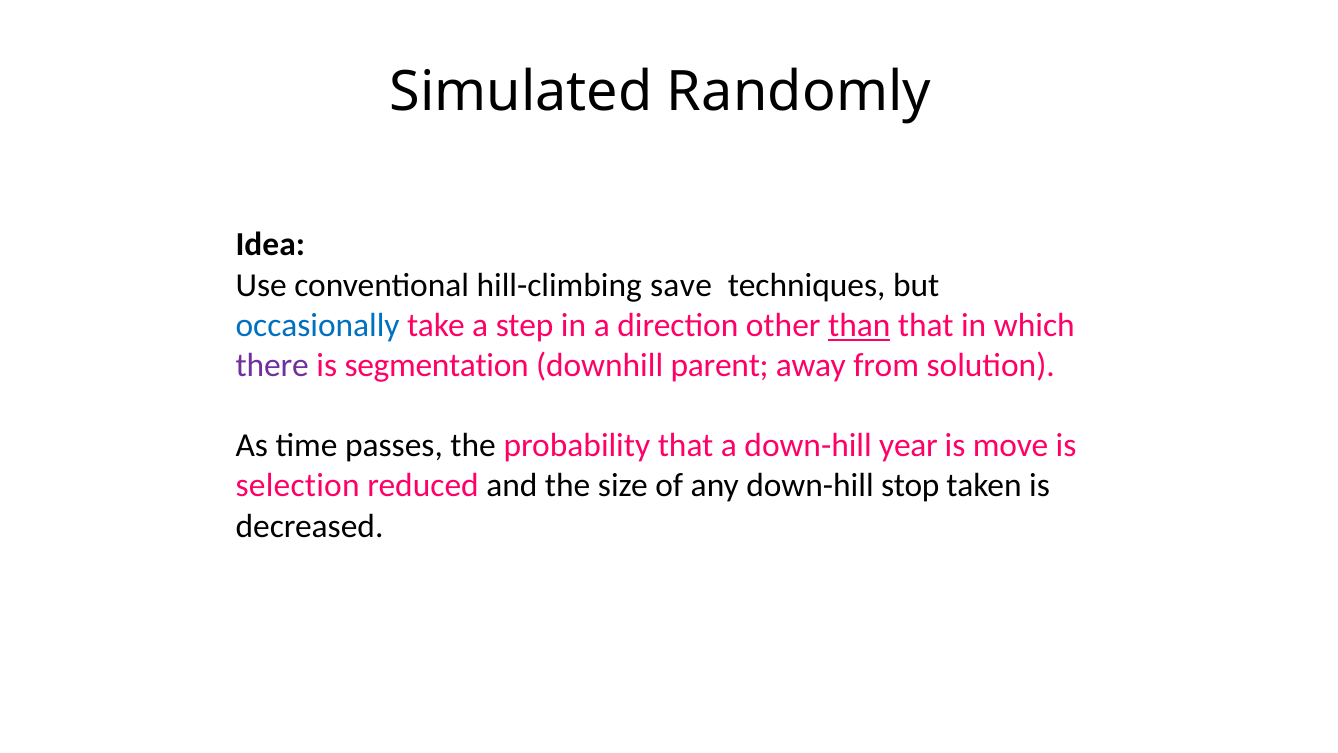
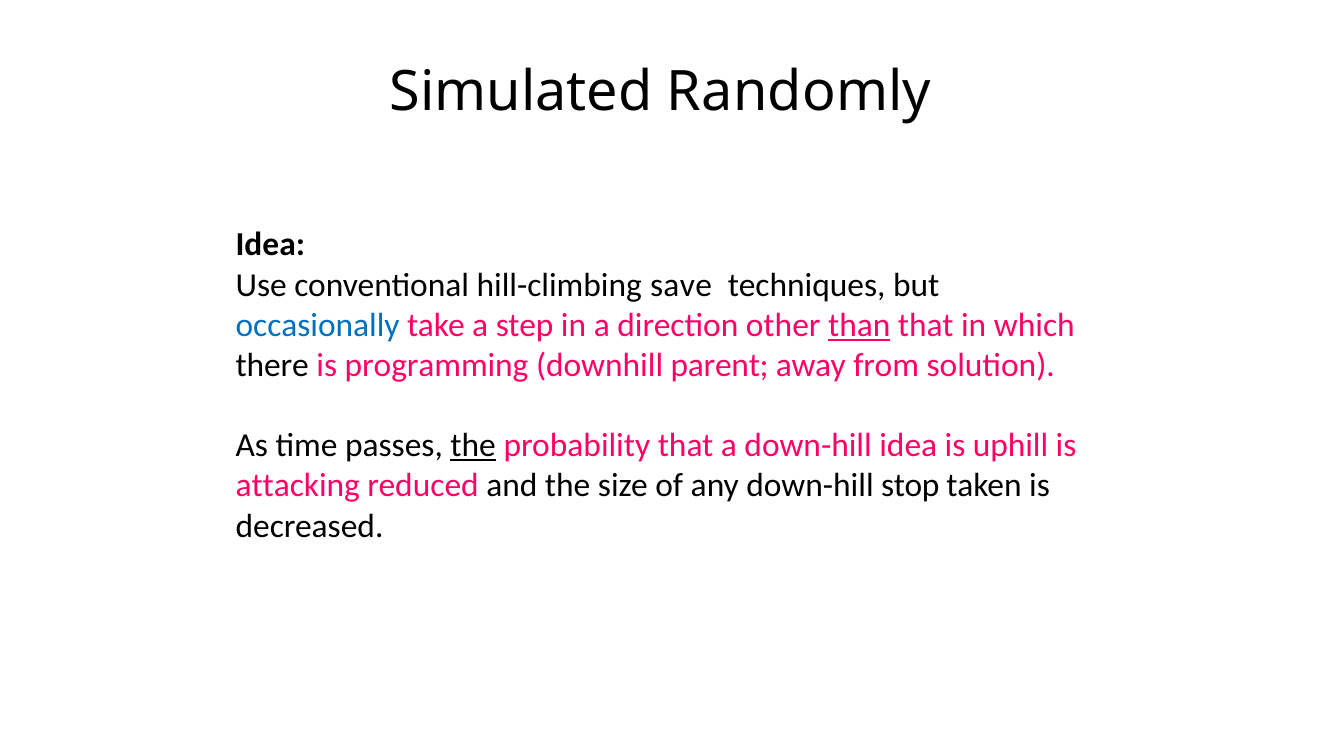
there colour: purple -> black
segmentation: segmentation -> programming
the at (473, 445) underline: none -> present
down-hill year: year -> idea
move: move -> uphill
selection: selection -> attacking
